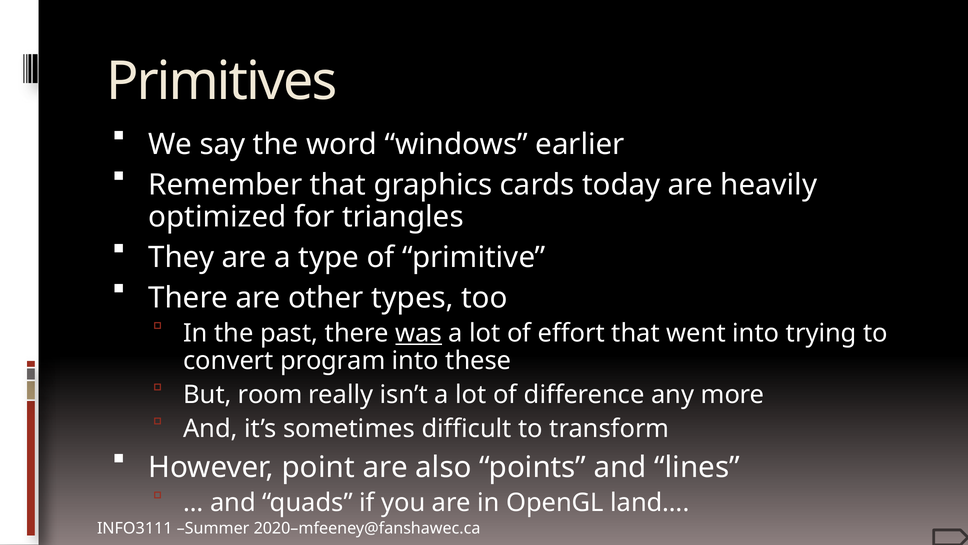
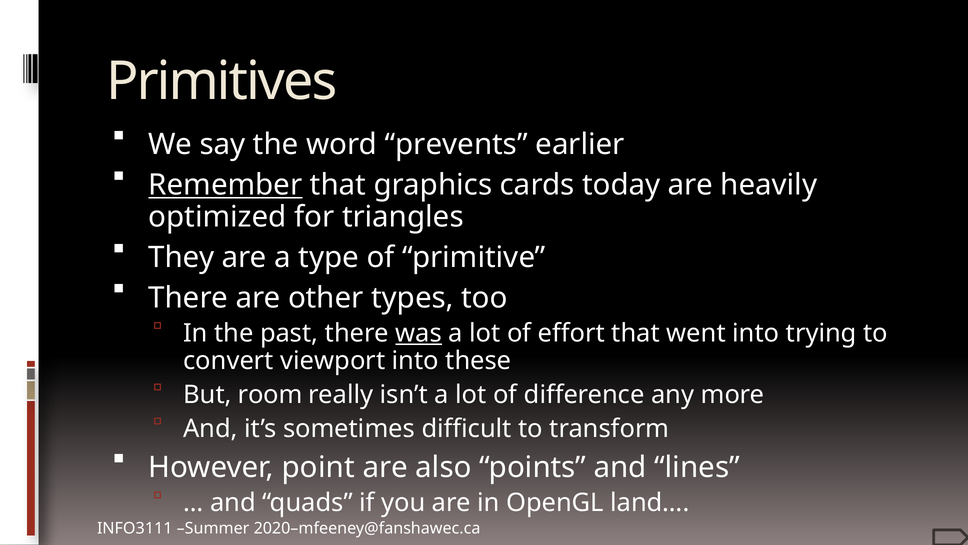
windows: windows -> prevents
Remember underline: none -> present
program: program -> viewport
